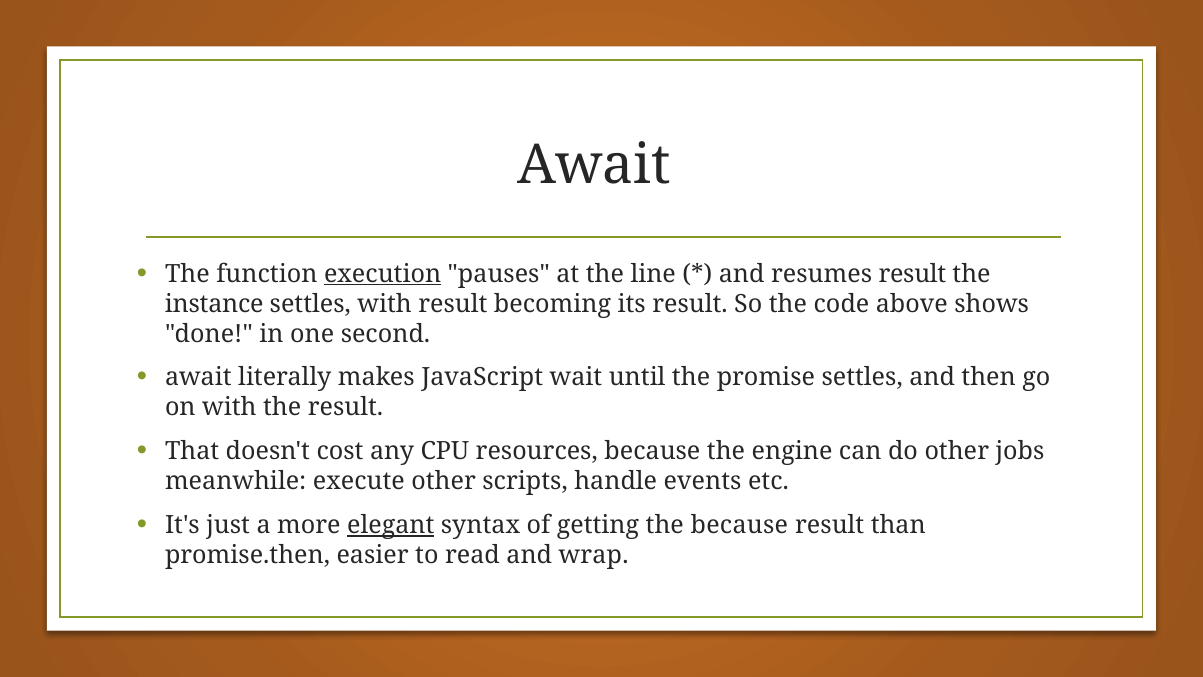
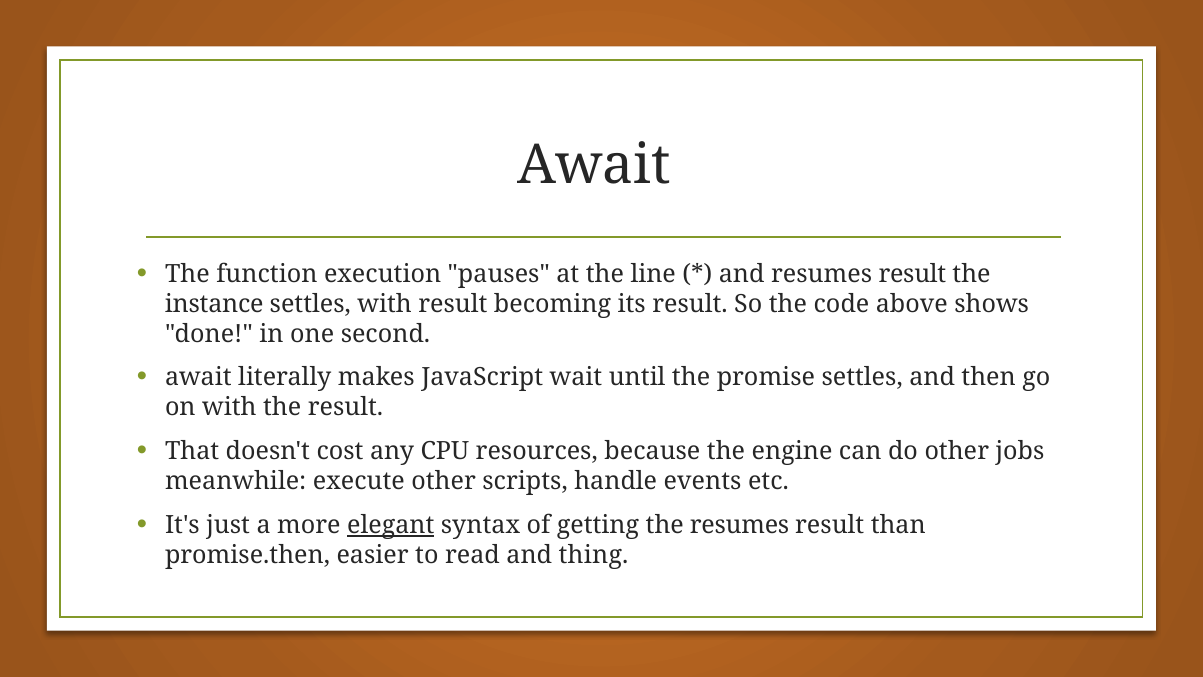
execution underline: present -> none
the because: because -> resumes
wrap: wrap -> thing
